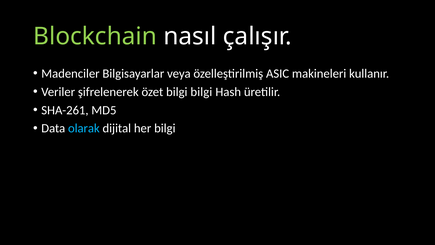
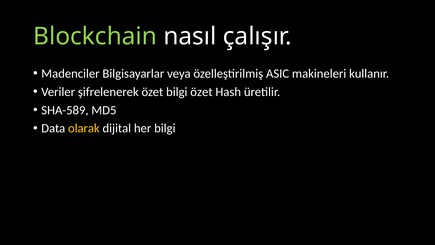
bilgi bilgi: bilgi -> özet
SHA-261: SHA-261 -> SHA-589
olarak colour: light blue -> yellow
